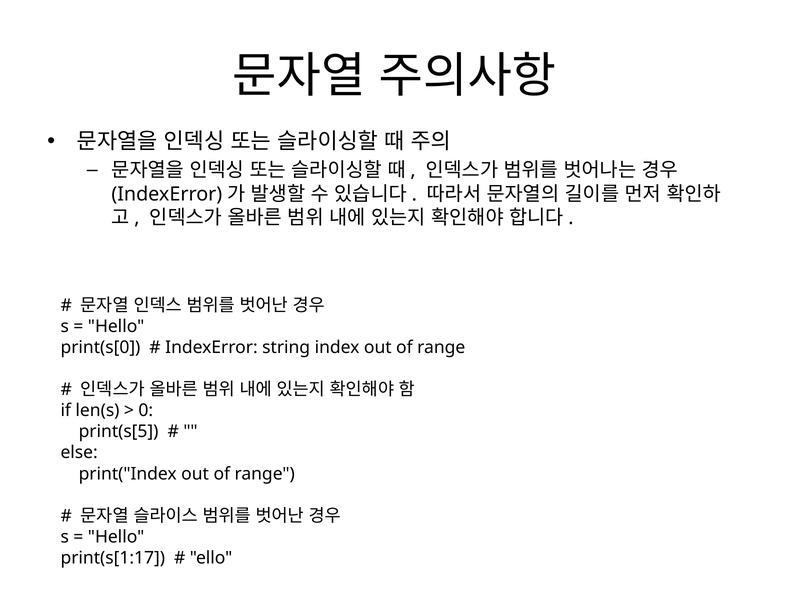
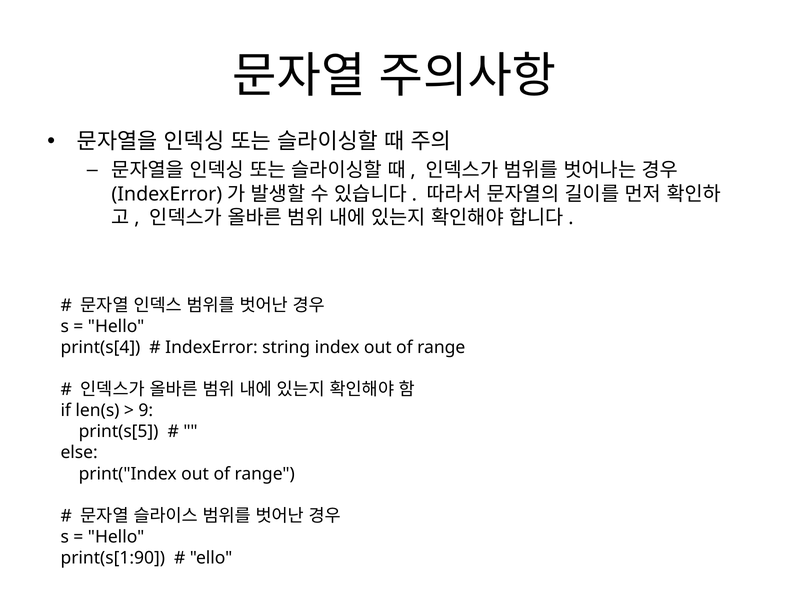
print(s[0: print(s[0 -> print(s[4
0: 0 -> 9
print(s[1:17: print(s[1:17 -> print(s[1:90
